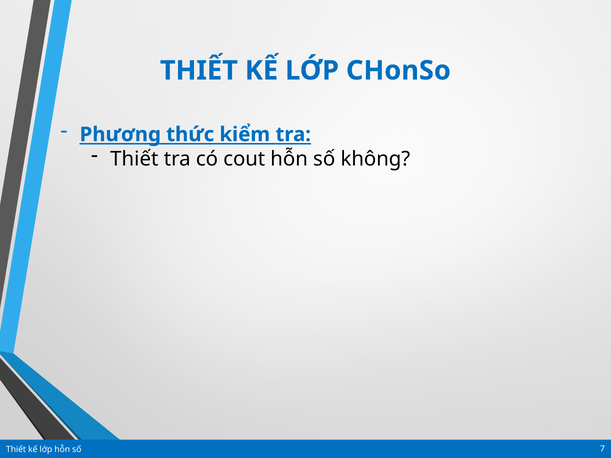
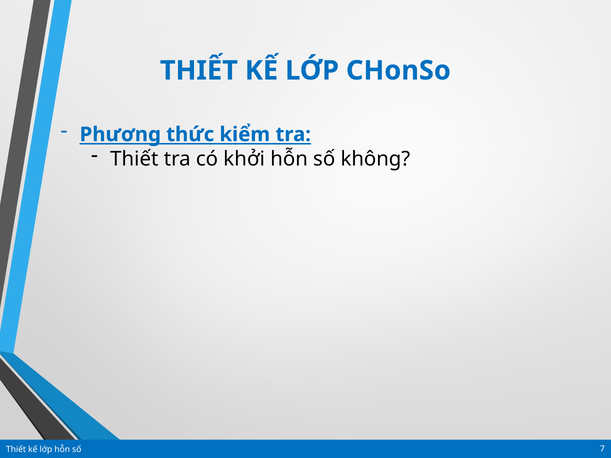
cout: cout -> khởi
